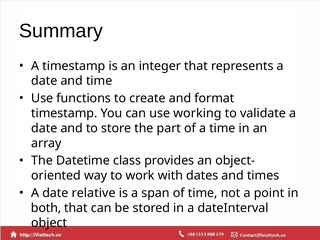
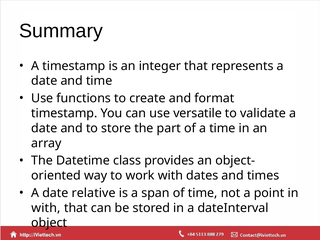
working: working -> versatile
both at (46, 208): both -> with
